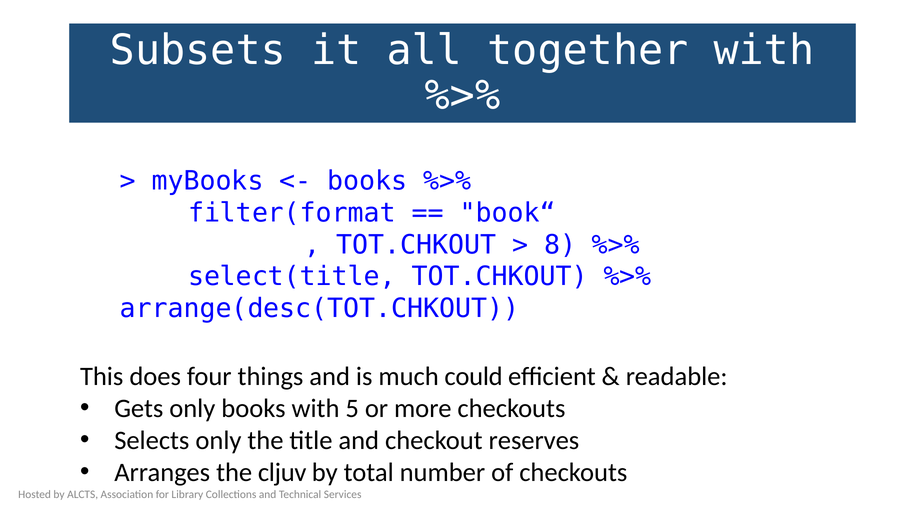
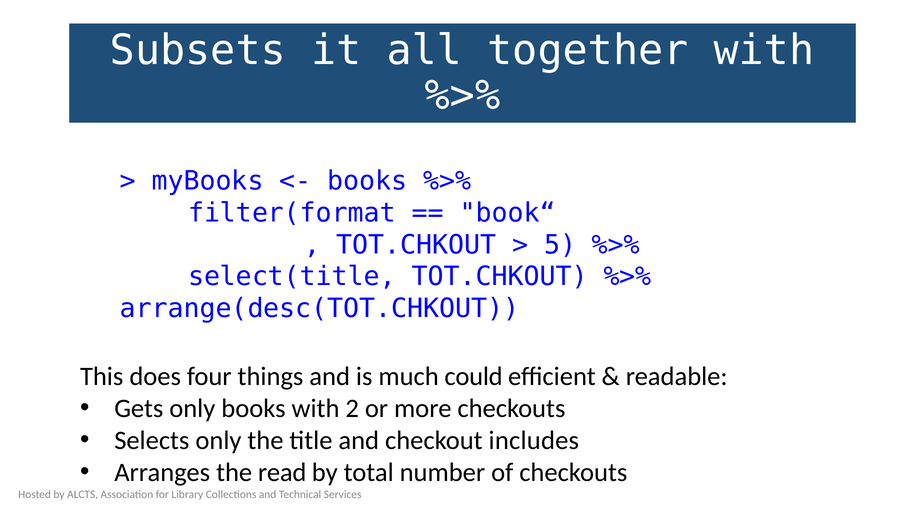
8: 8 -> 5
5: 5 -> 2
reserves: reserves -> includes
cljuv: cljuv -> read
